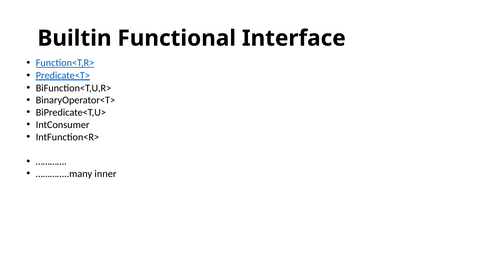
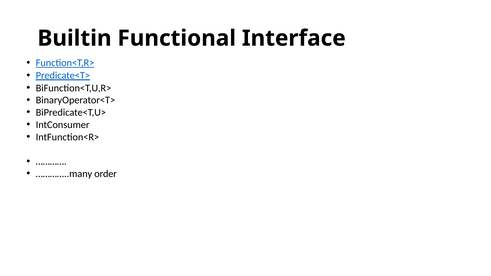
inner: inner -> order
